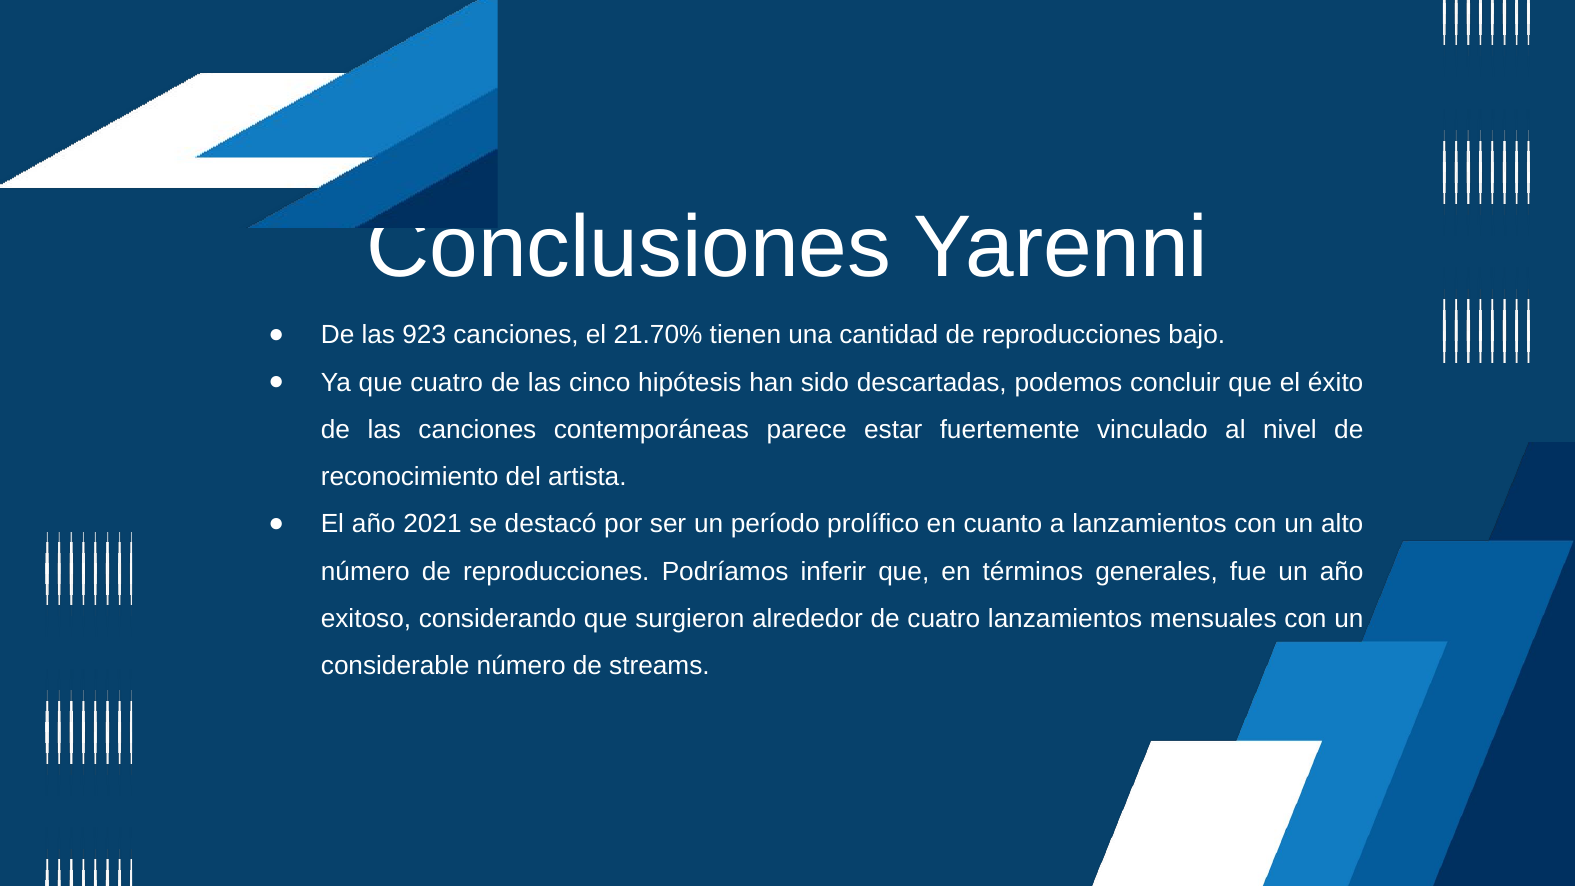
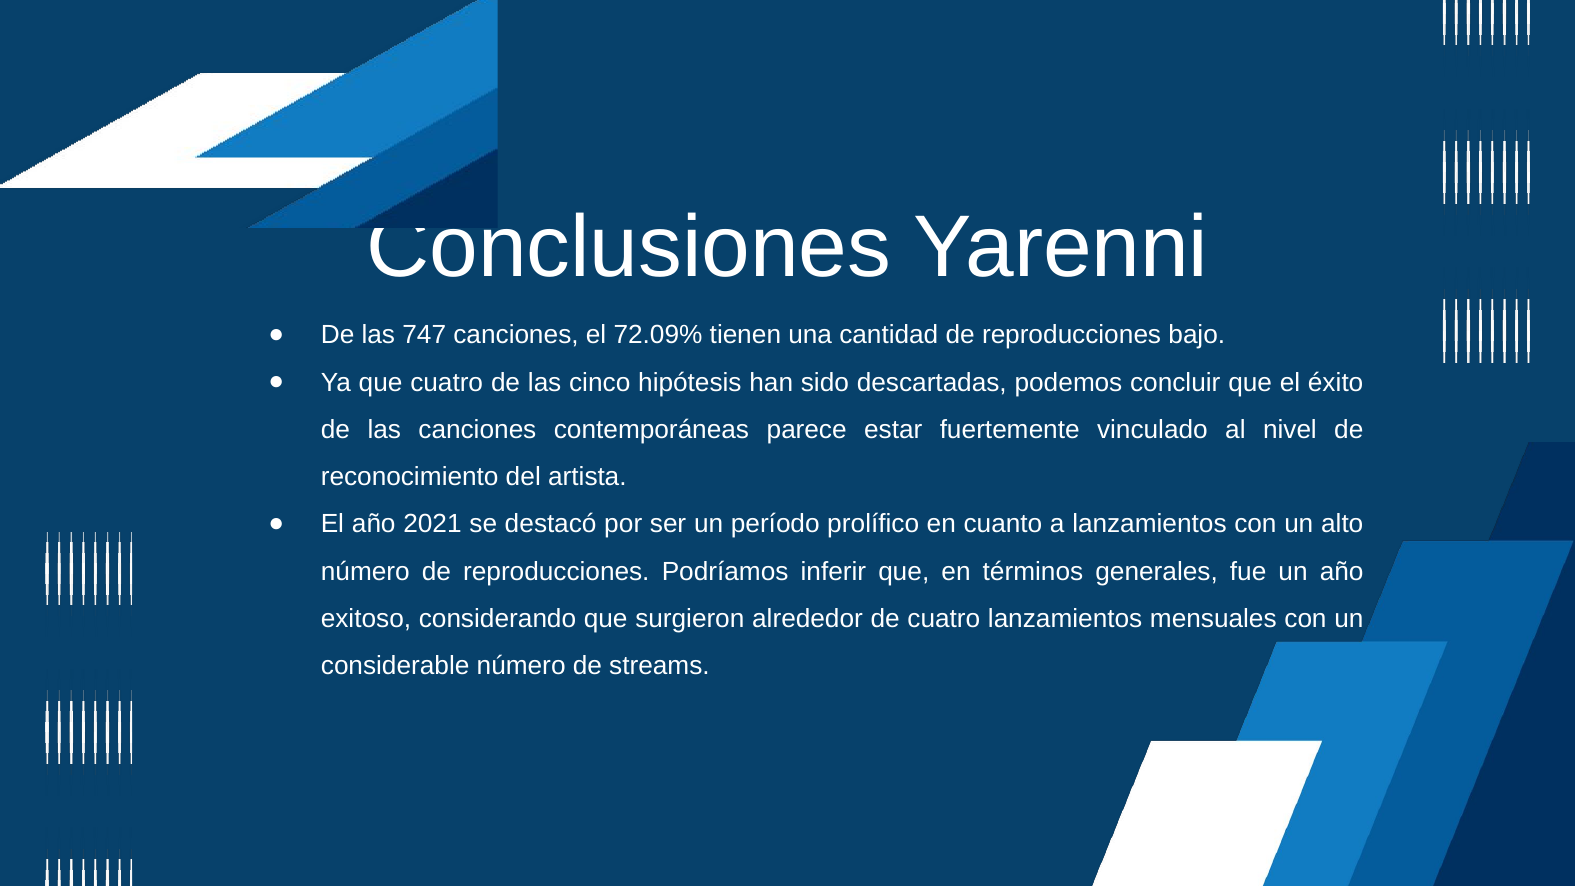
923: 923 -> 747
21.70%: 21.70% -> 72.09%
